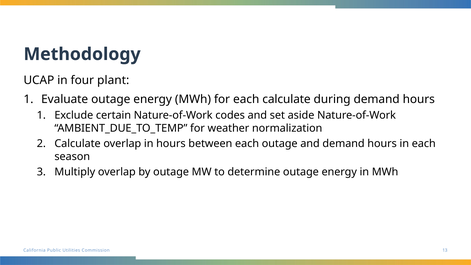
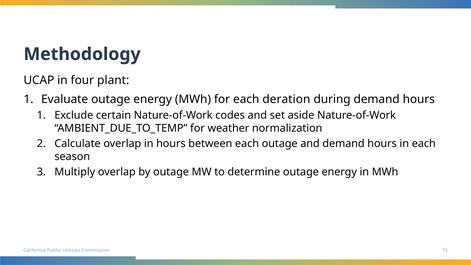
each calculate: calculate -> deration
